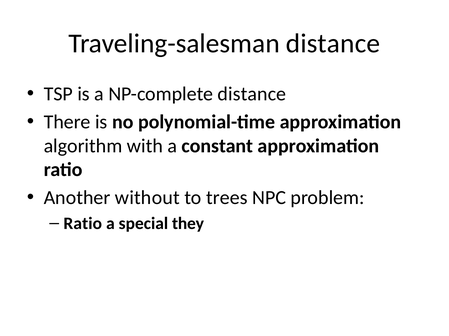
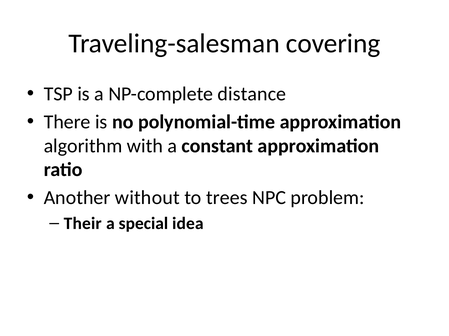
Traveling-salesman distance: distance -> covering
Ratio at (83, 224): Ratio -> Their
they: they -> idea
